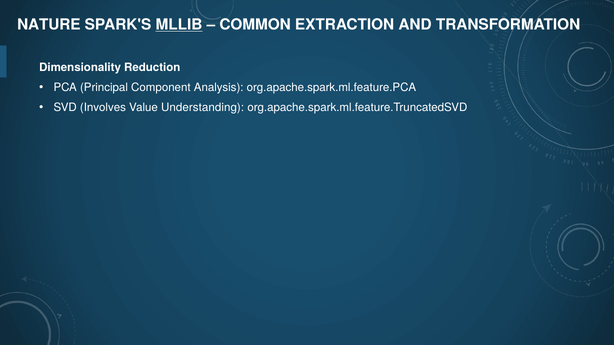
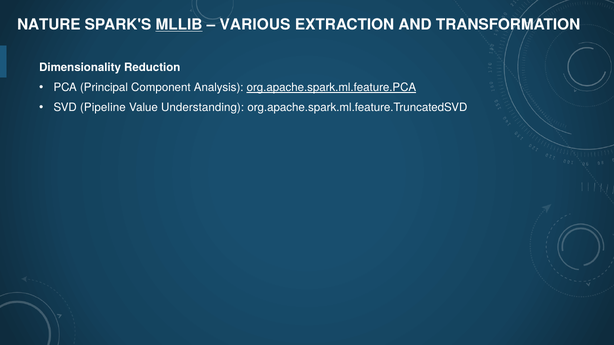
COMMON: COMMON -> VARIOUS
org.apache.spark.ml.feature.PCA underline: none -> present
Involves: Involves -> Pipeline
